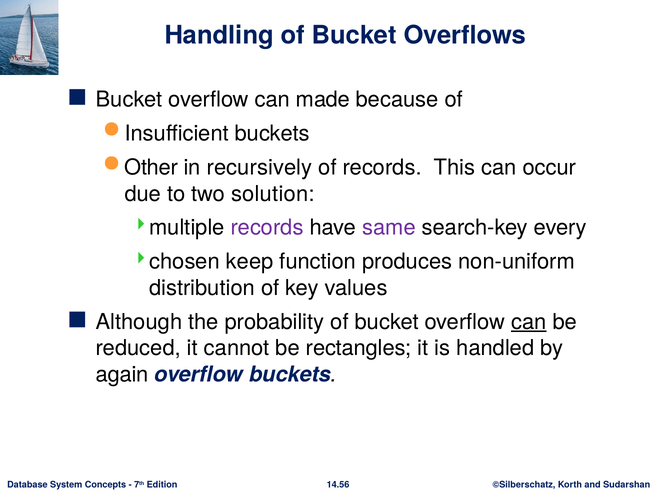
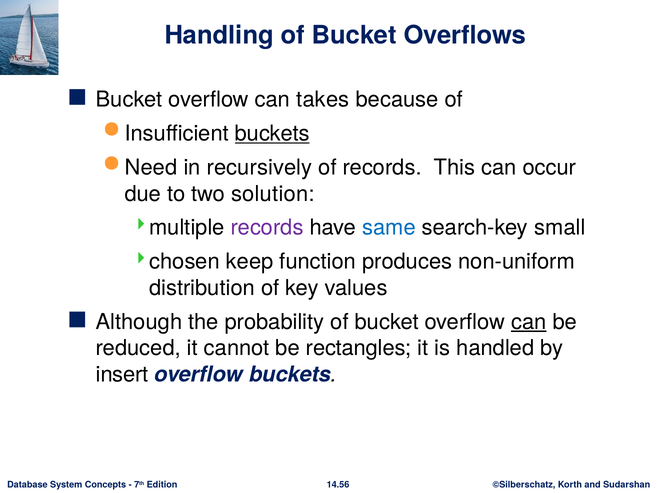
made: made -> takes
buckets at (272, 133) underline: none -> present
Other: Other -> Need
same colour: purple -> blue
every: every -> small
again: again -> insert
